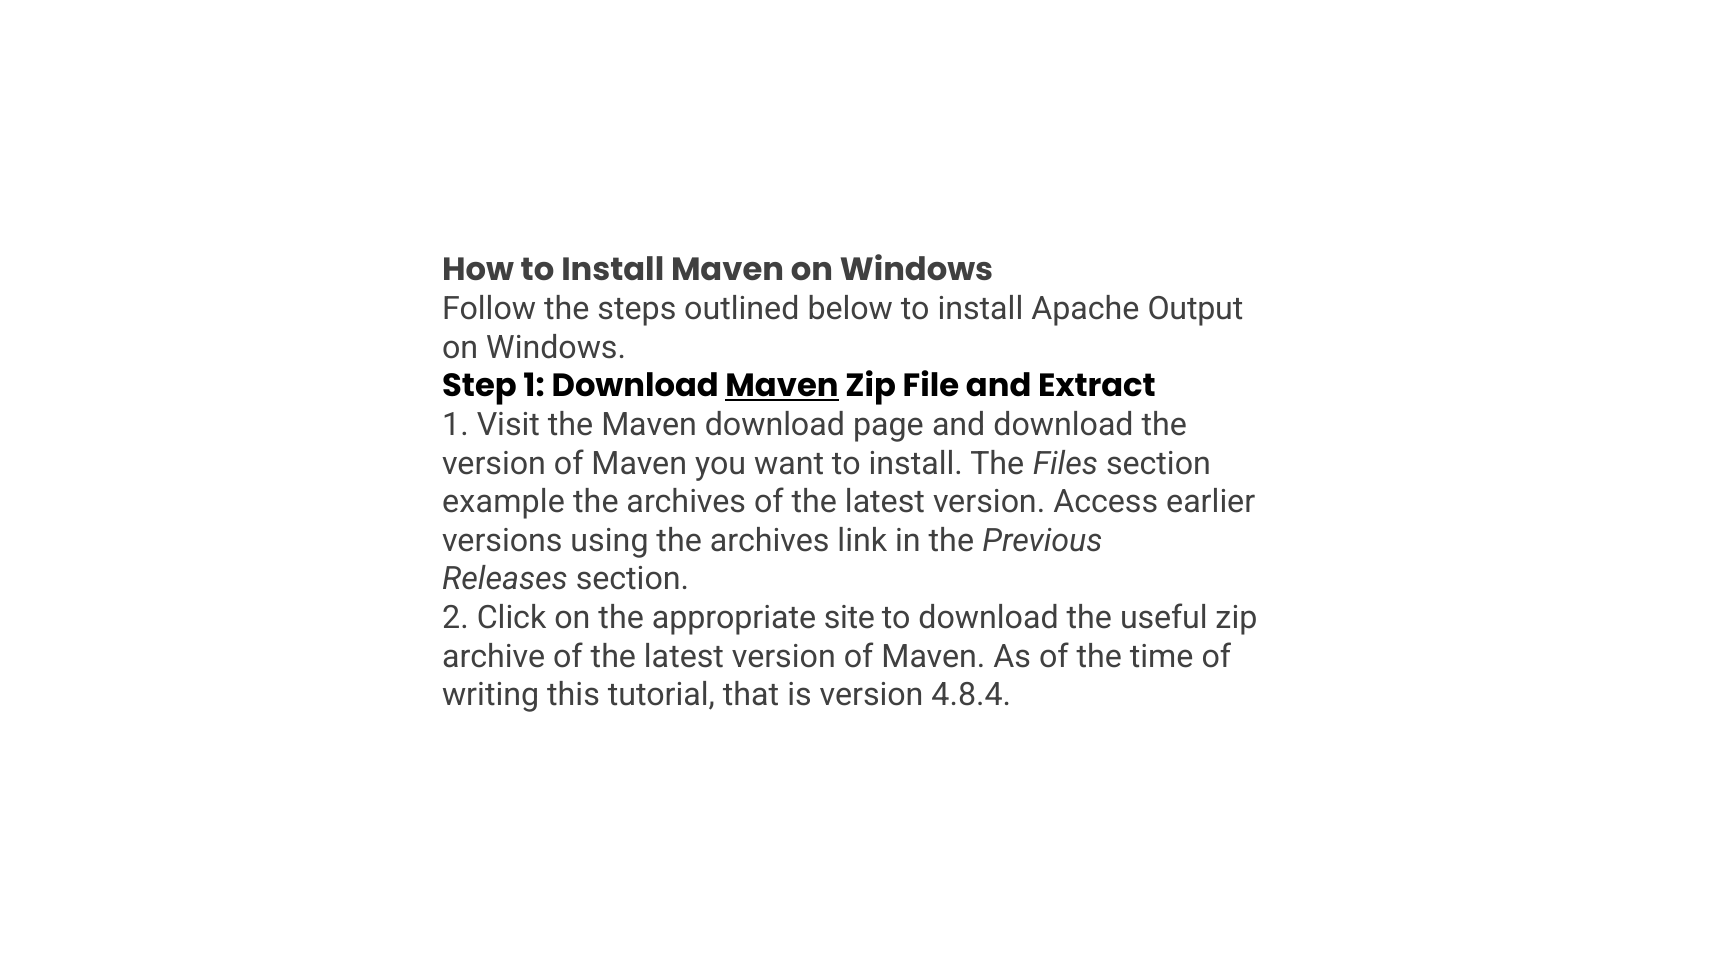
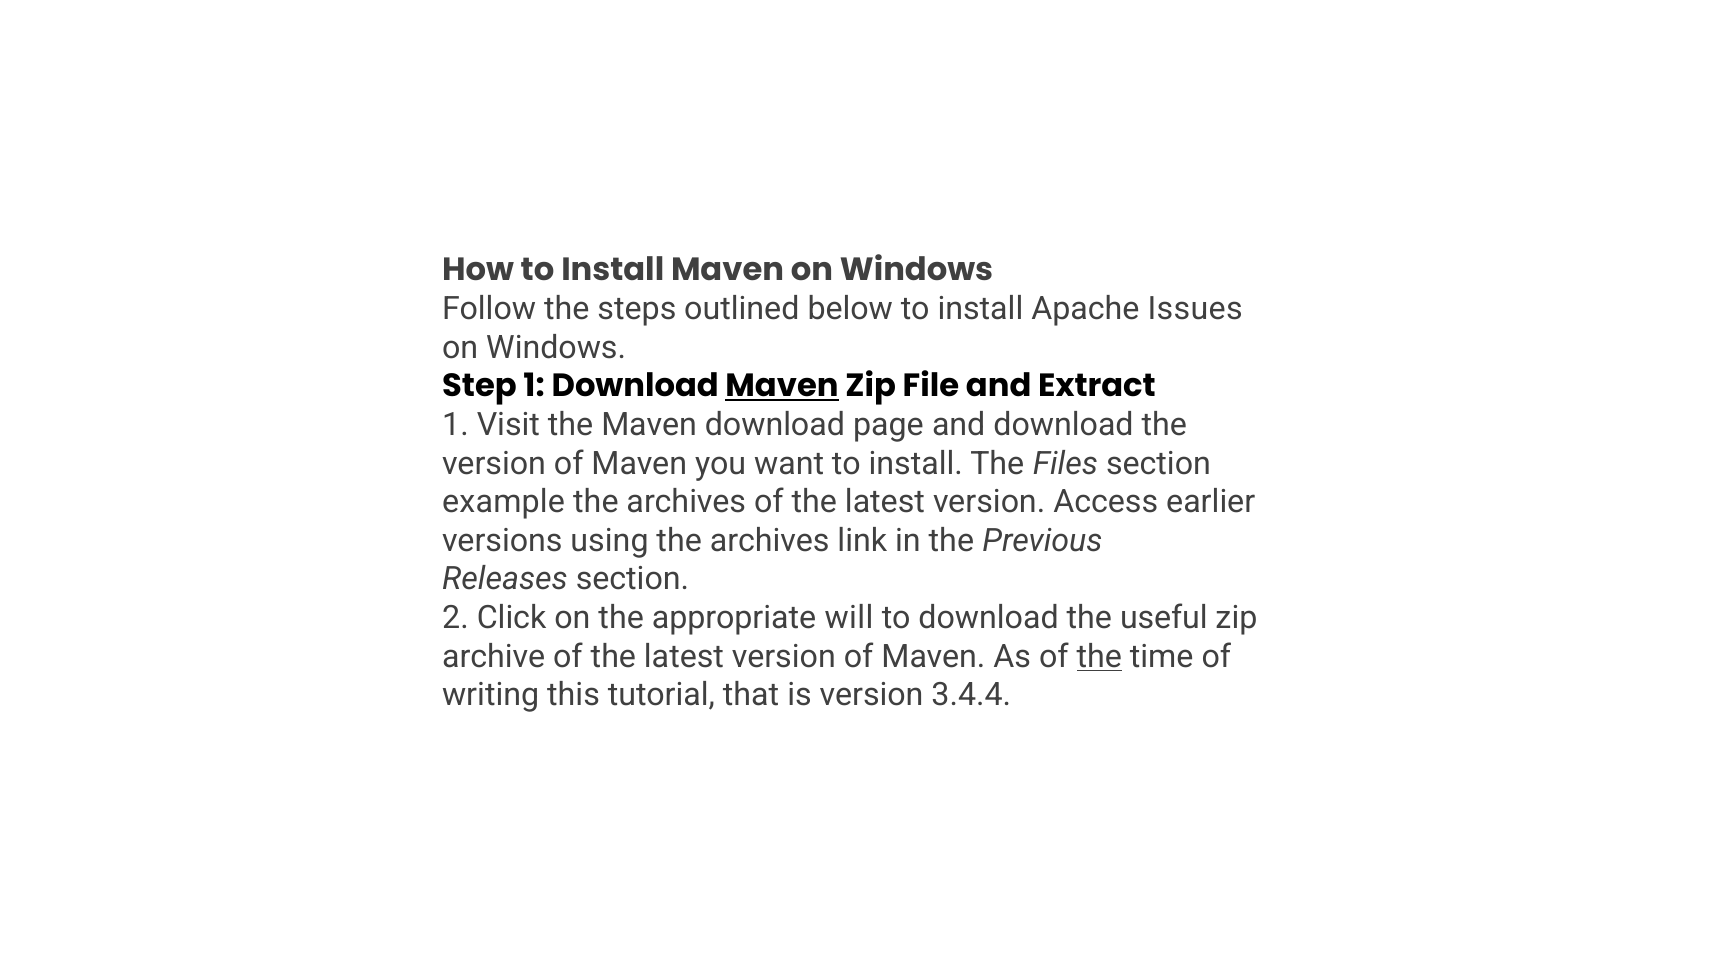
Output: Output -> Issues
site: site -> will
the at (1099, 657) underline: none -> present
4.8.4: 4.8.4 -> 3.4.4
